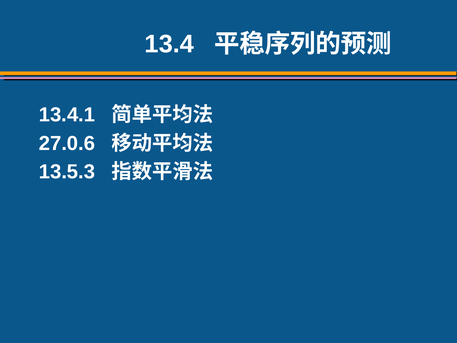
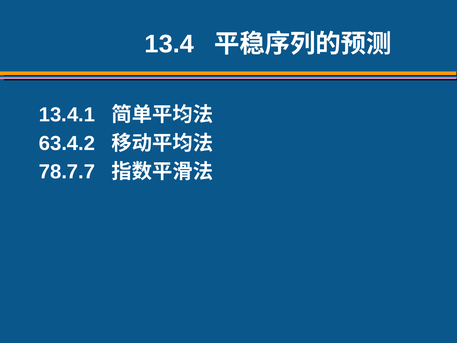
27.0.6: 27.0.6 -> 63.4.2
13.5.3: 13.5.3 -> 78.7.7
